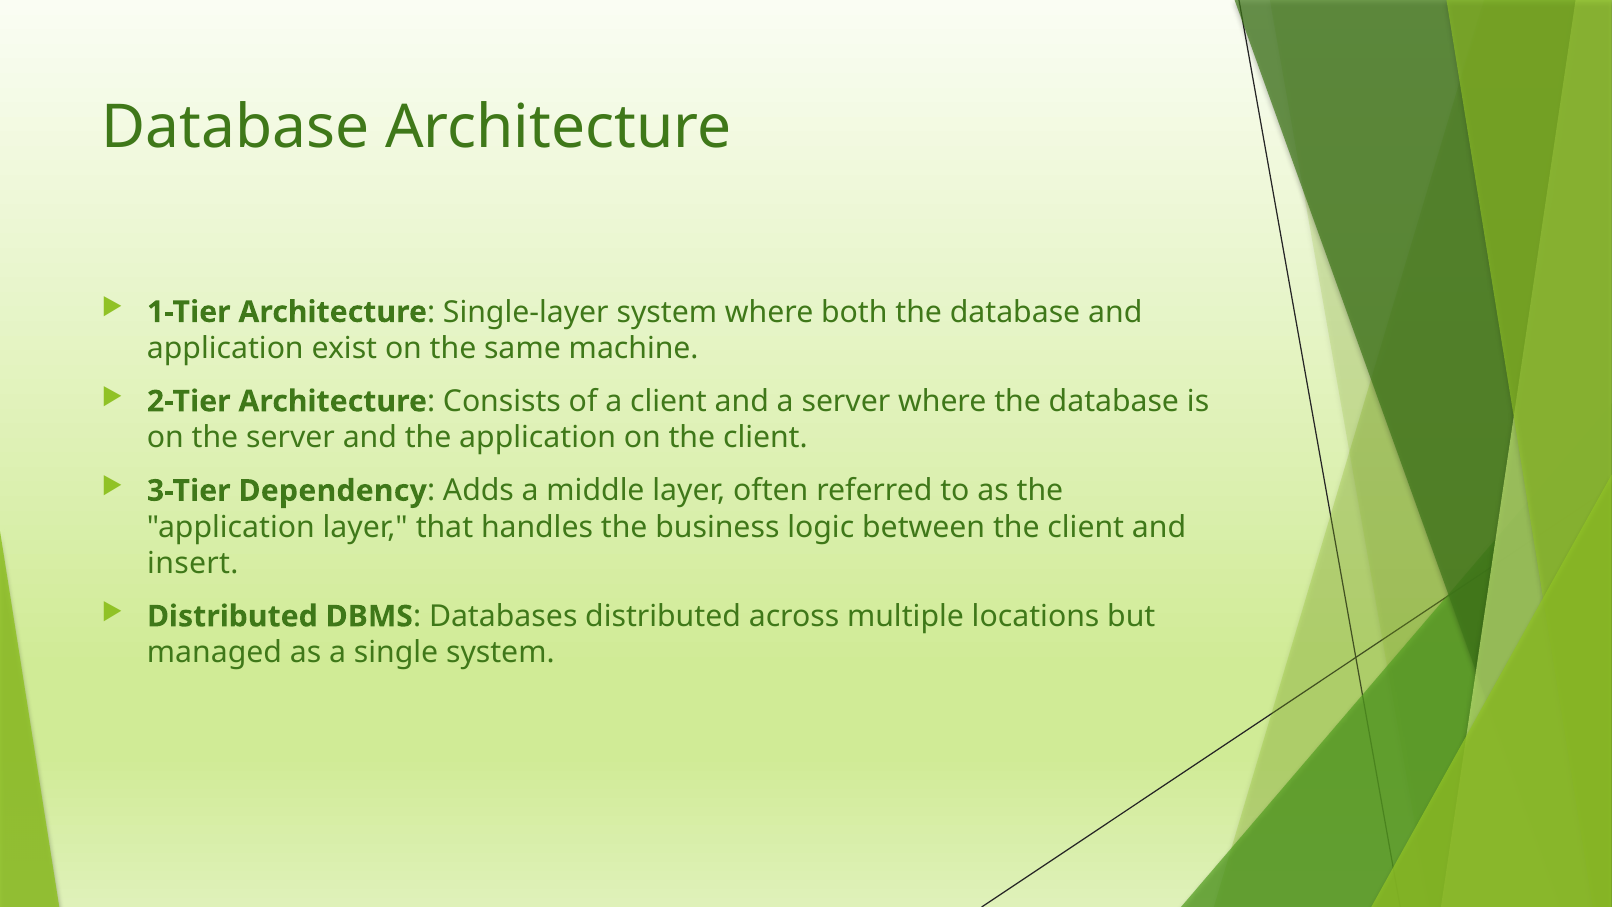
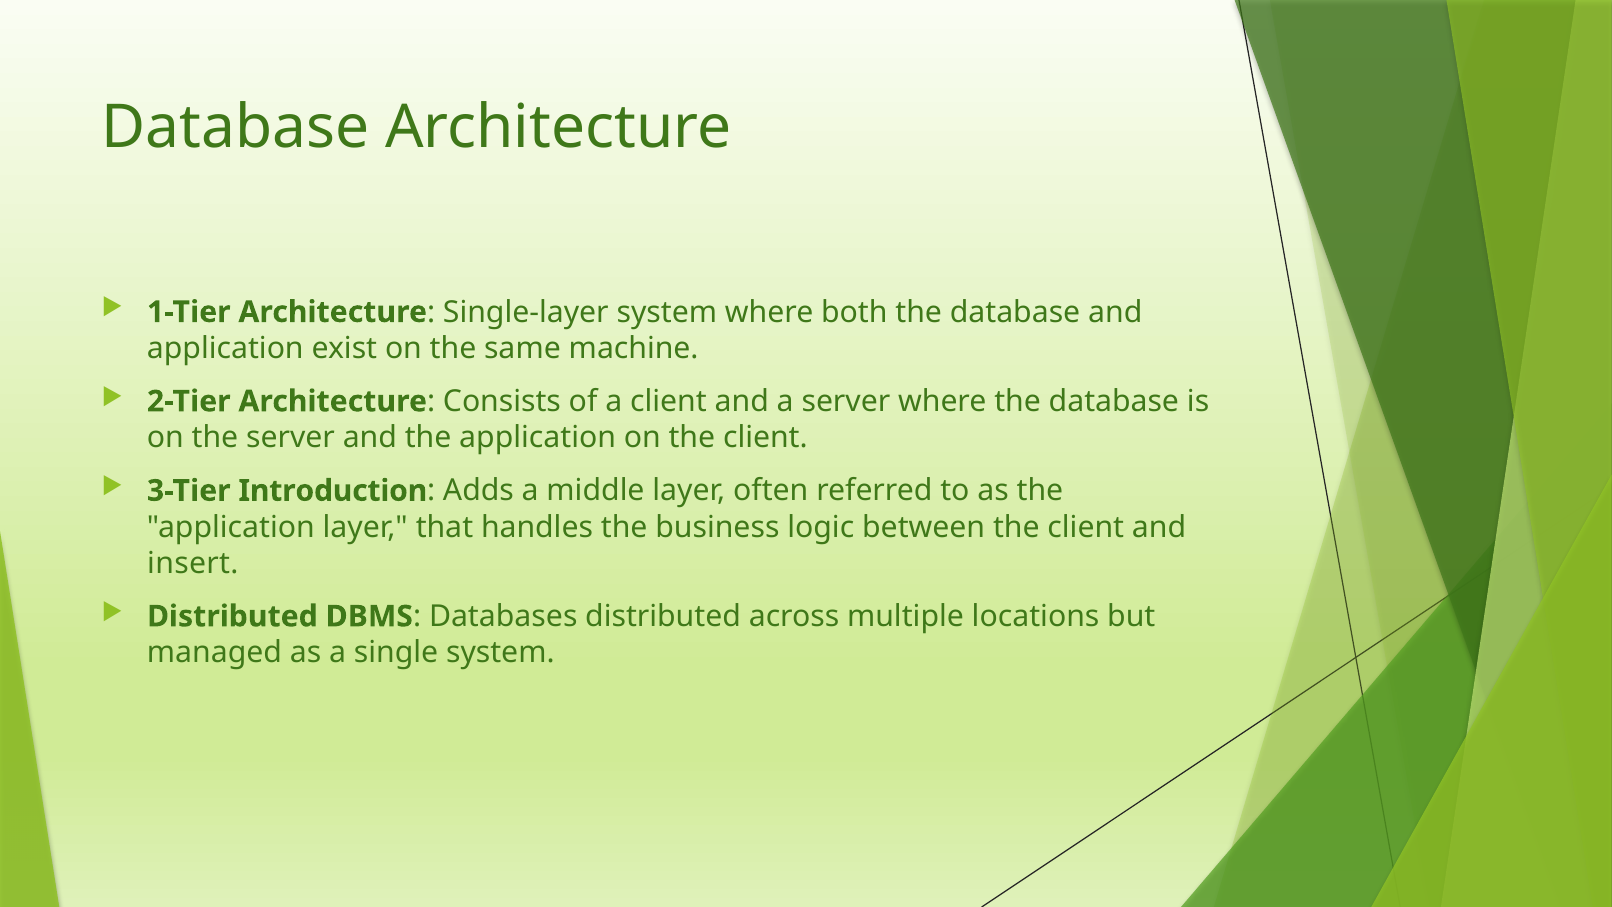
Dependency: Dependency -> Introduction
